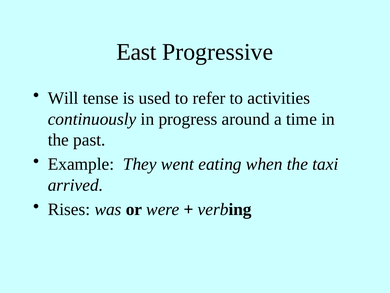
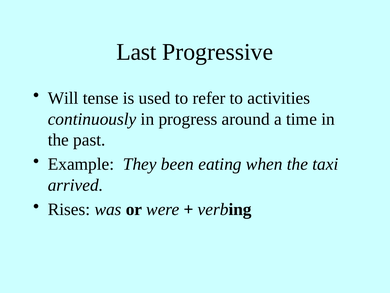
East: East -> Last
went: went -> been
